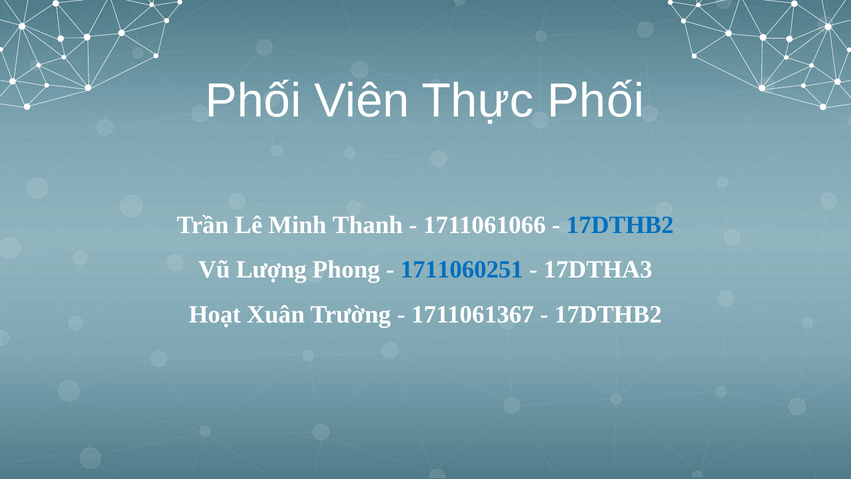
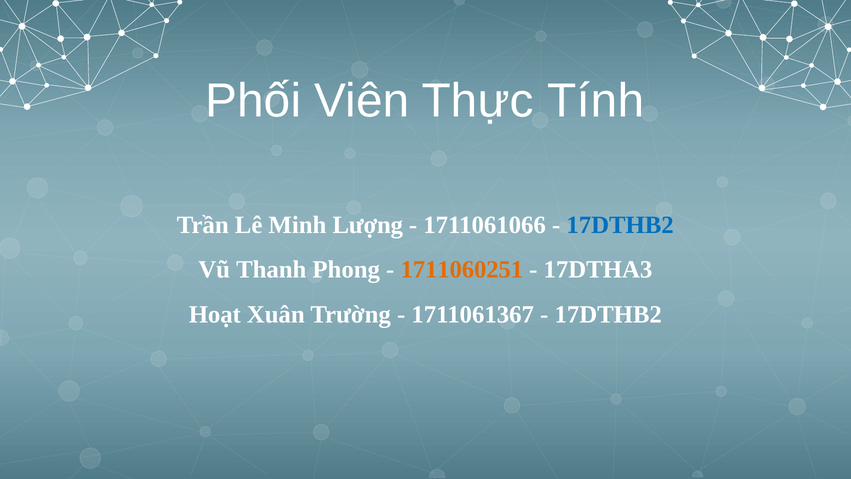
Thực Phối: Phối -> Tính
Thanh: Thanh -> Lượng
Lượng: Lượng -> Thanh
1711060251 colour: blue -> orange
